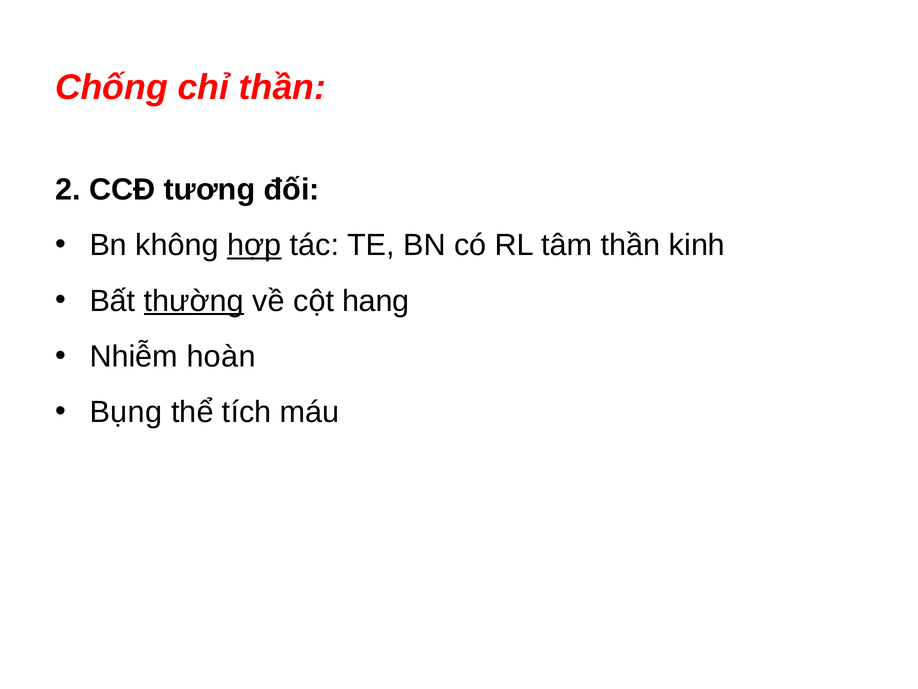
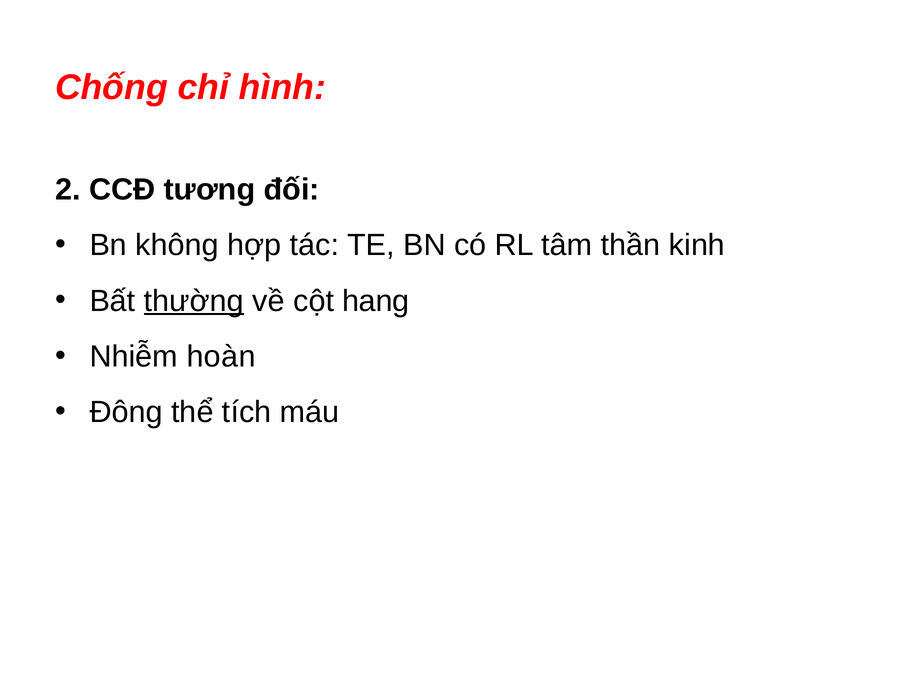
chỉ thần: thần -> hình
hợp underline: present -> none
Bụng: Bụng -> Đông
